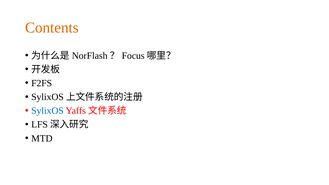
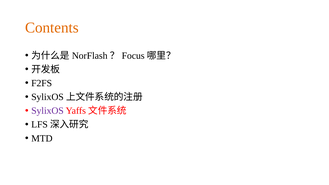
SylixOS at (47, 111) colour: blue -> purple
